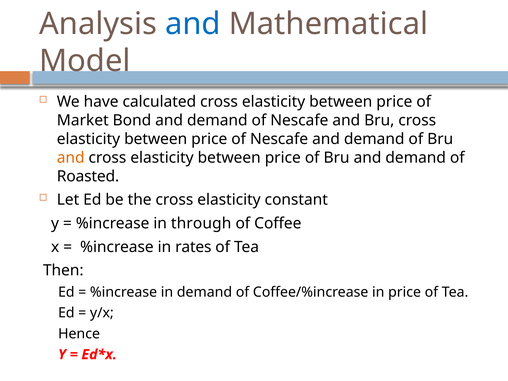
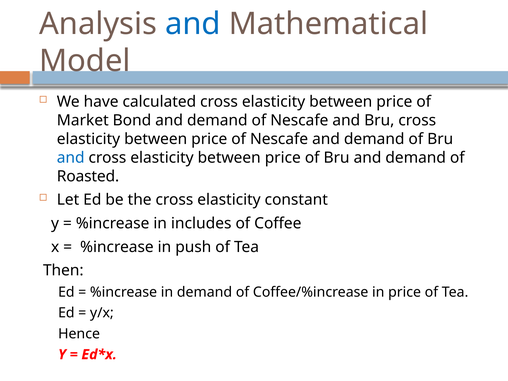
and at (71, 158) colour: orange -> blue
through: through -> includes
rates: rates -> push
